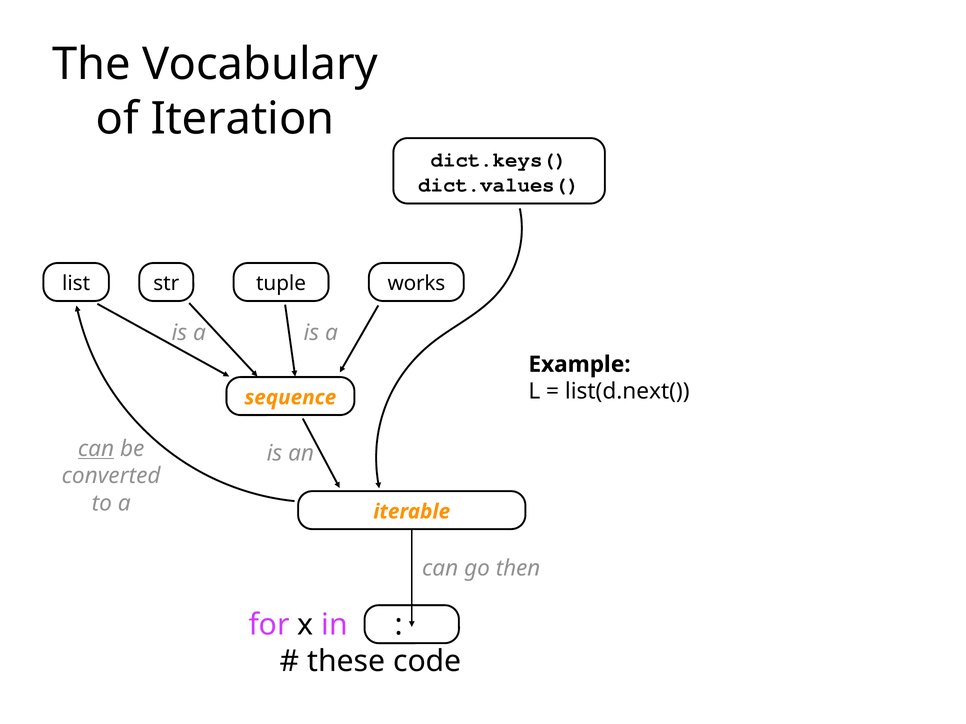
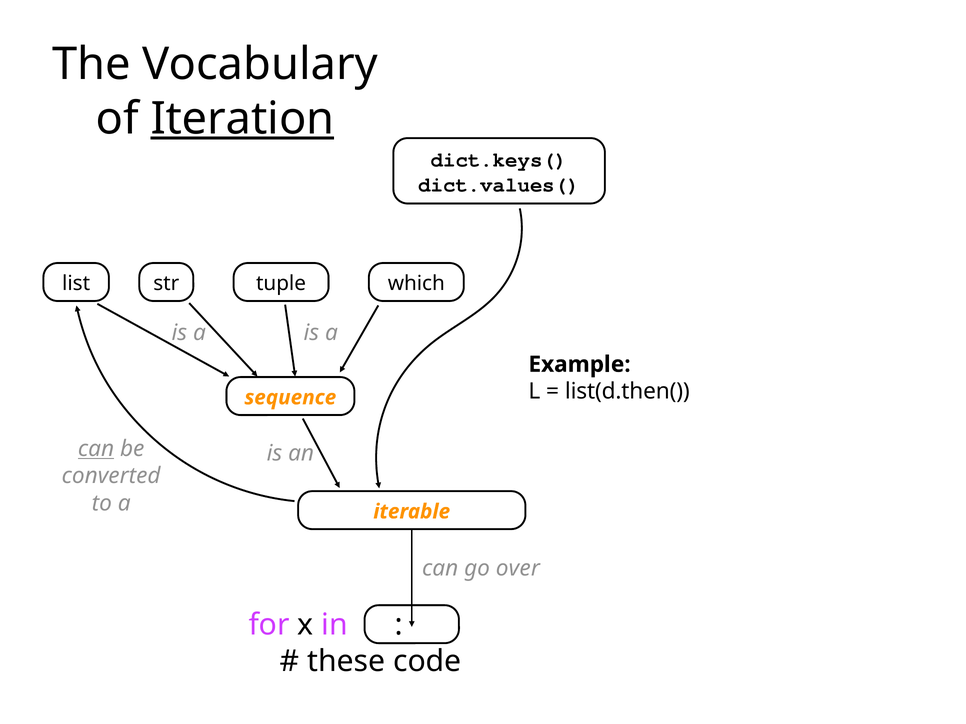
Iteration underline: none -> present
works: works -> which
list(d.next(: list(d.next( -> list(d.then(
then: then -> over
